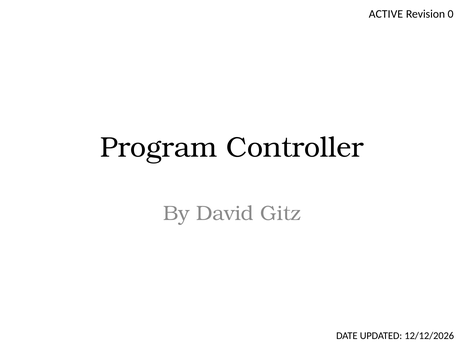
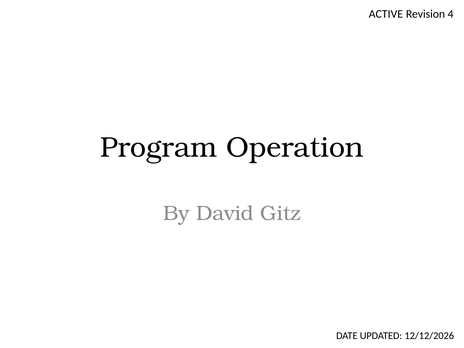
0: 0 -> 4
Controller: Controller -> Operation
